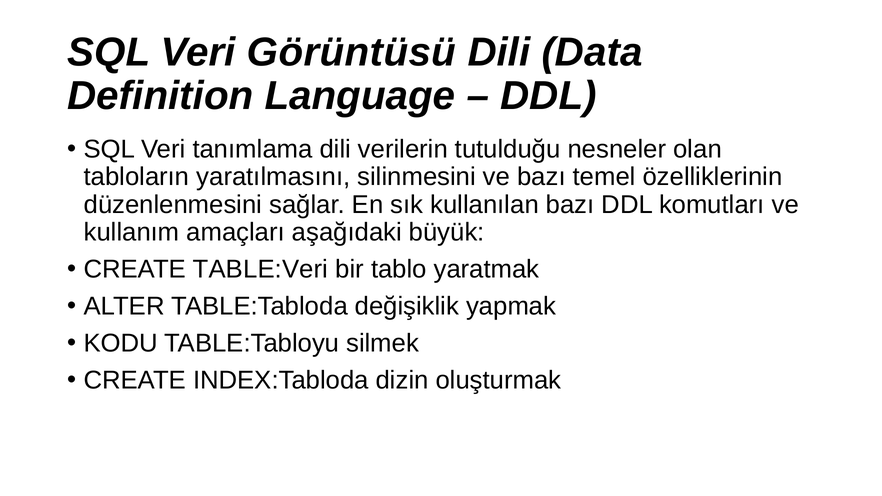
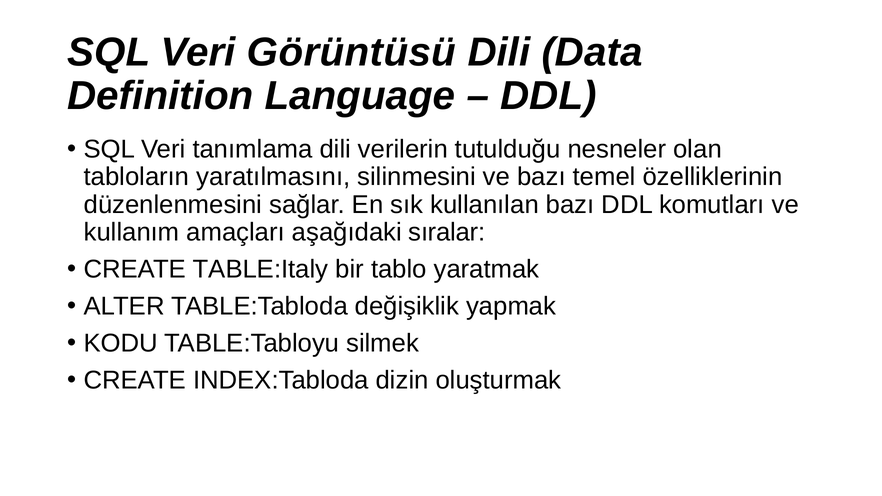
büyük: büyük -> sıralar
TABLE:Veri: TABLE:Veri -> TABLE:Italy
